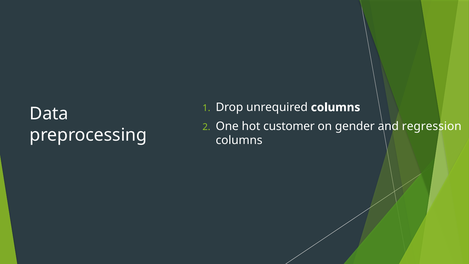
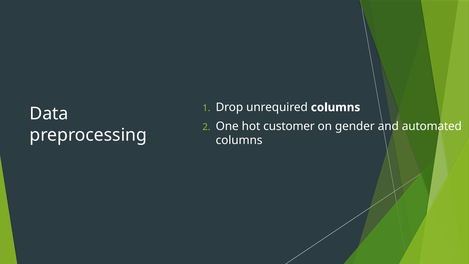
regression: regression -> automated
